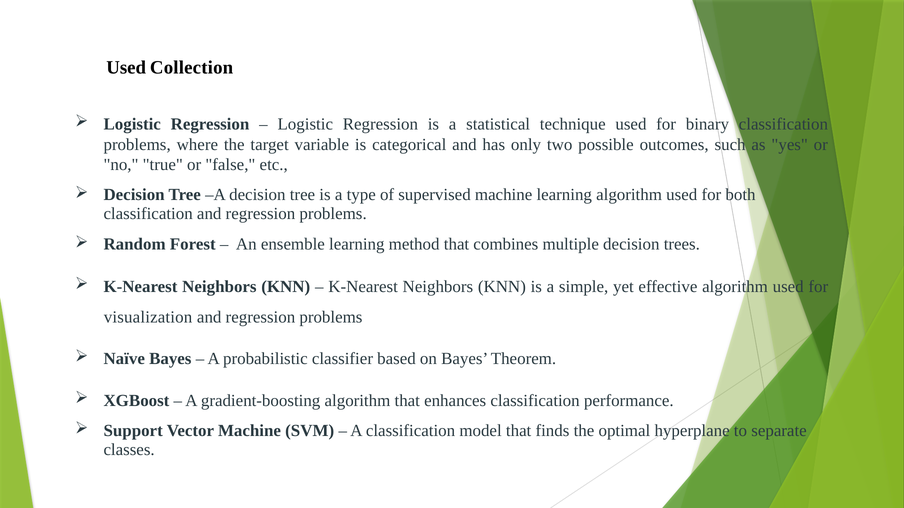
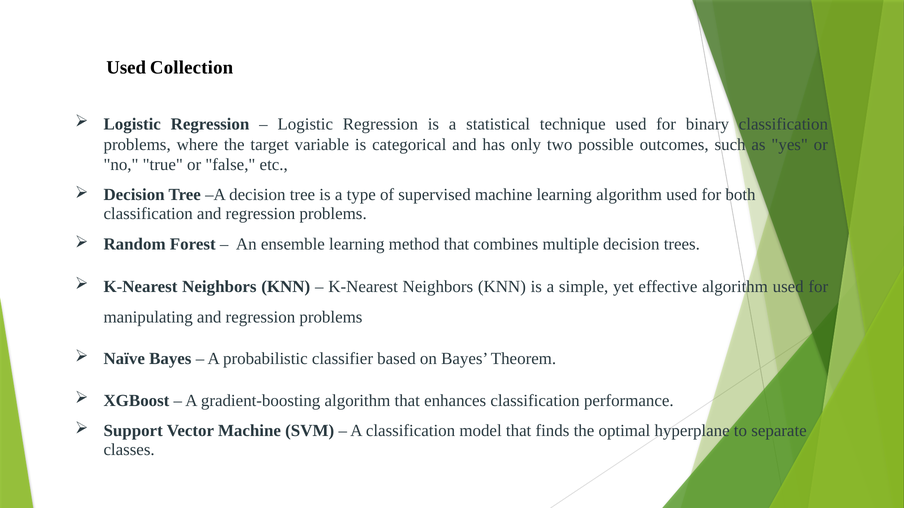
visualization: visualization -> manipulating
